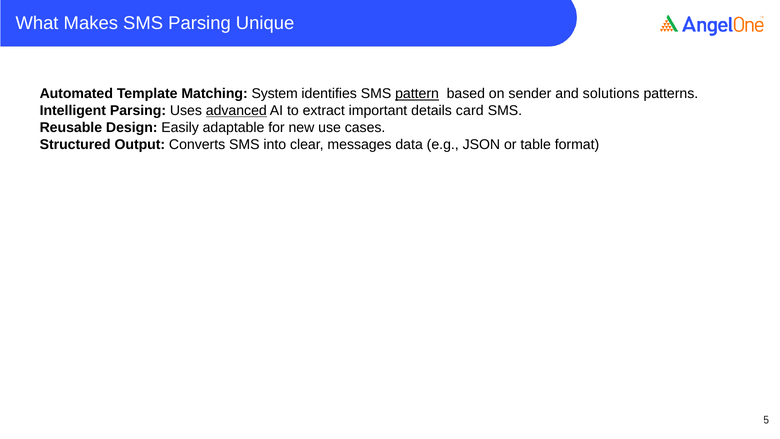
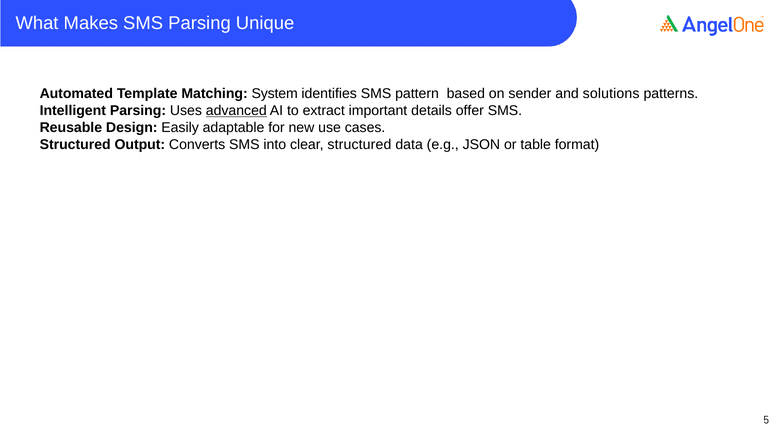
pattern underline: present -> none
card: card -> offer
clear messages: messages -> structured
